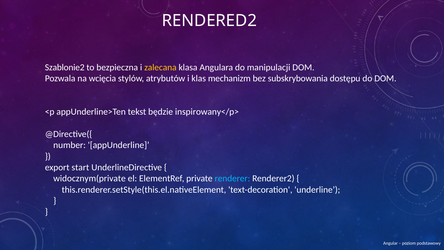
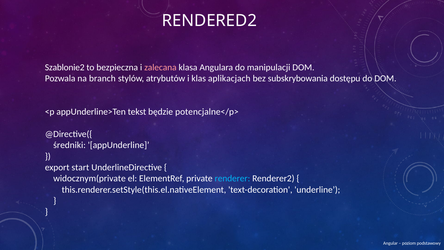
zalecana colour: yellow -> pink
wcięcia: wcięcia -> branch
mechanizm: mechanizm -> aplikacjach
inspirowany</p>: inspirowany</p> -> potencjalne</p>
number: number -> średniki
